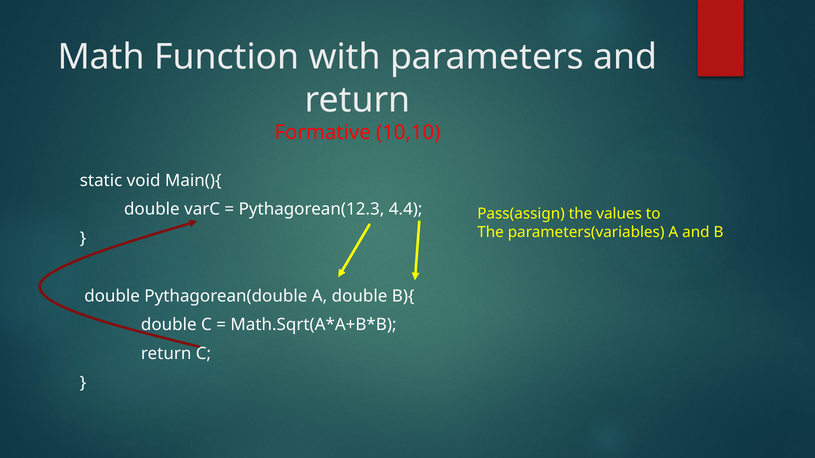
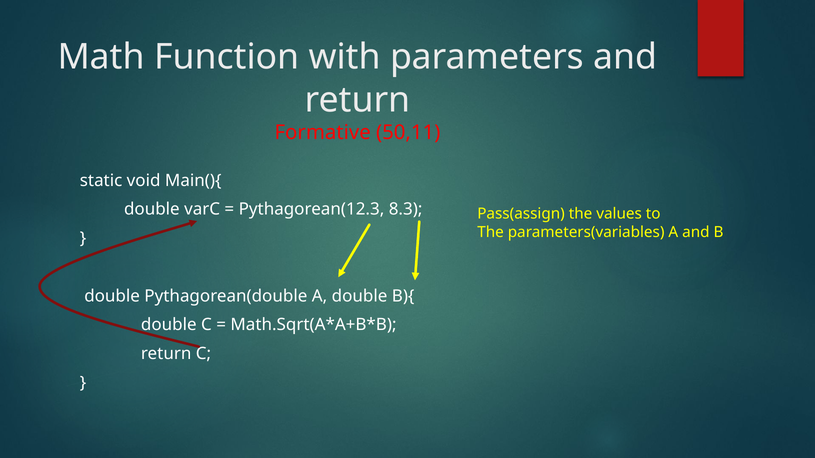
10,10: 10,10 -> 50,11
4.4: 4.4 -> 8.3
